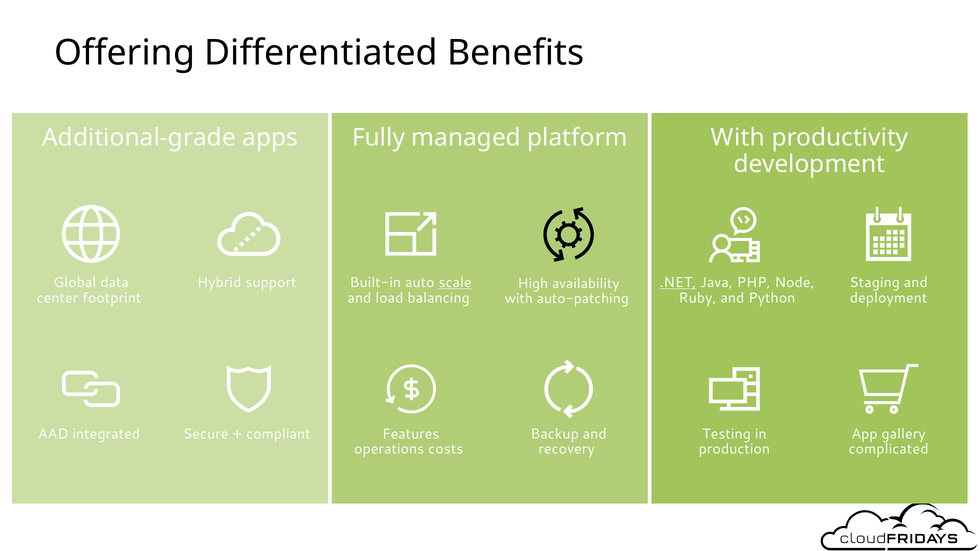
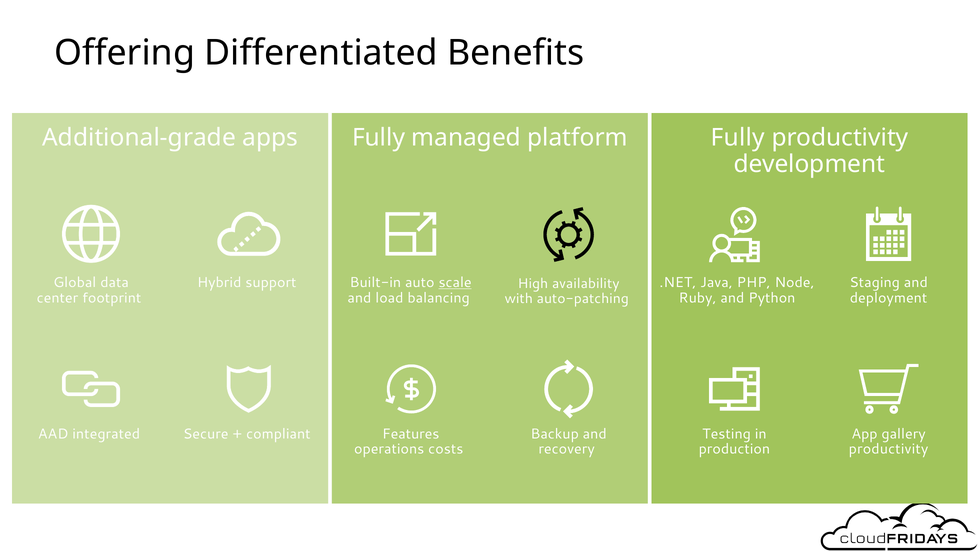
platform With: With -> Fully
.NET underline: present -> none
complicated at (889, 449): complicated -> productivity
